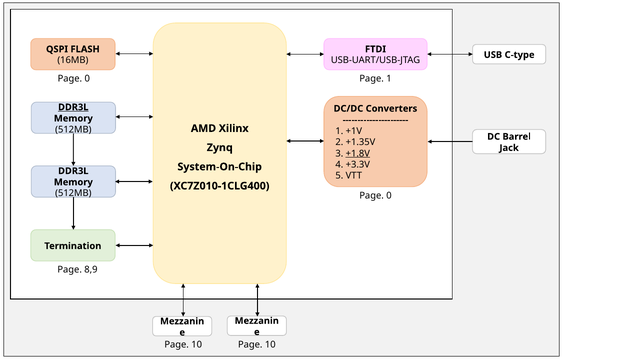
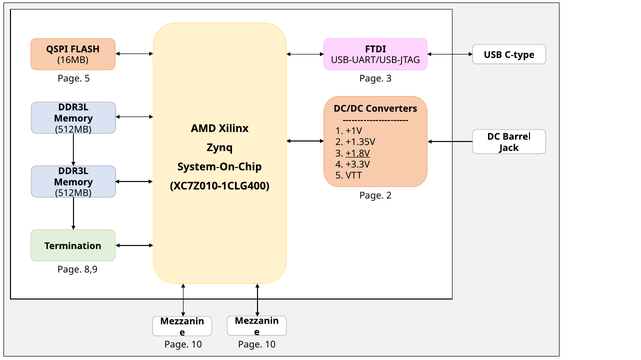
0 at (87, 79): 0 -> 5
Page 1: 1 -> 3
DDR3L at (73, 107) underline: present -> none
0 at (389, 196): 0 -> 2
